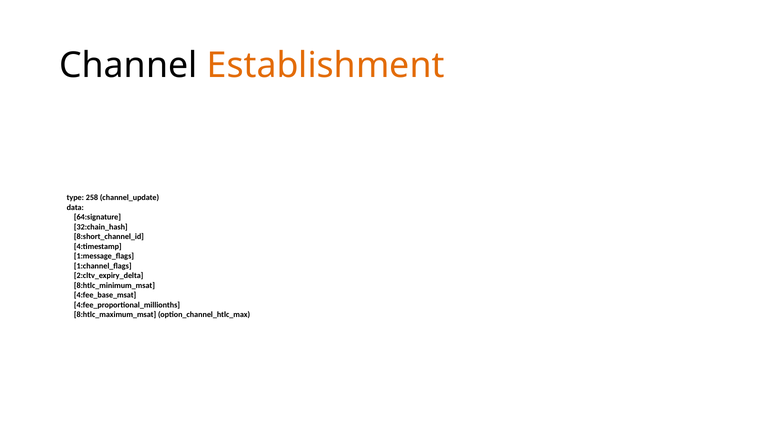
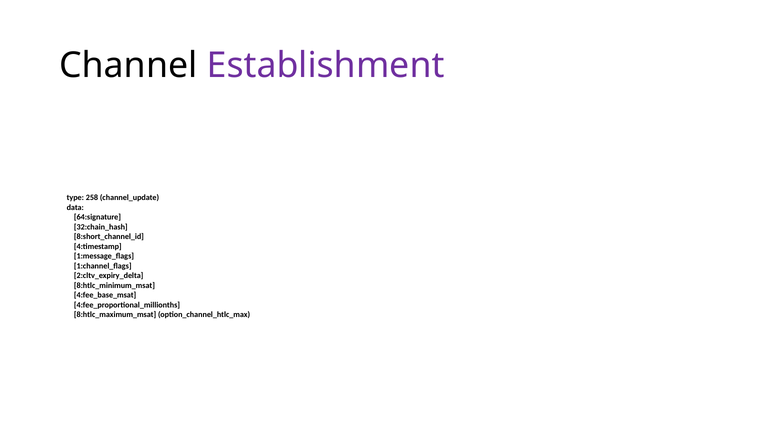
Establishment colour: orange -> purple
